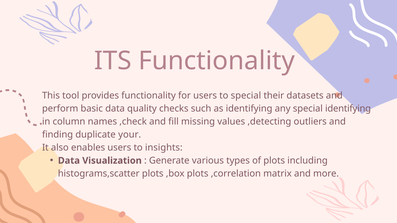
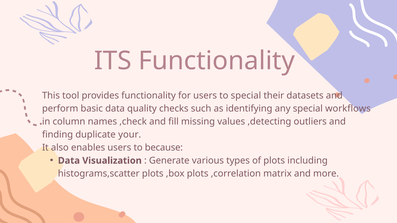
special identifying: identifying -> workflows
insights: insights -> because
